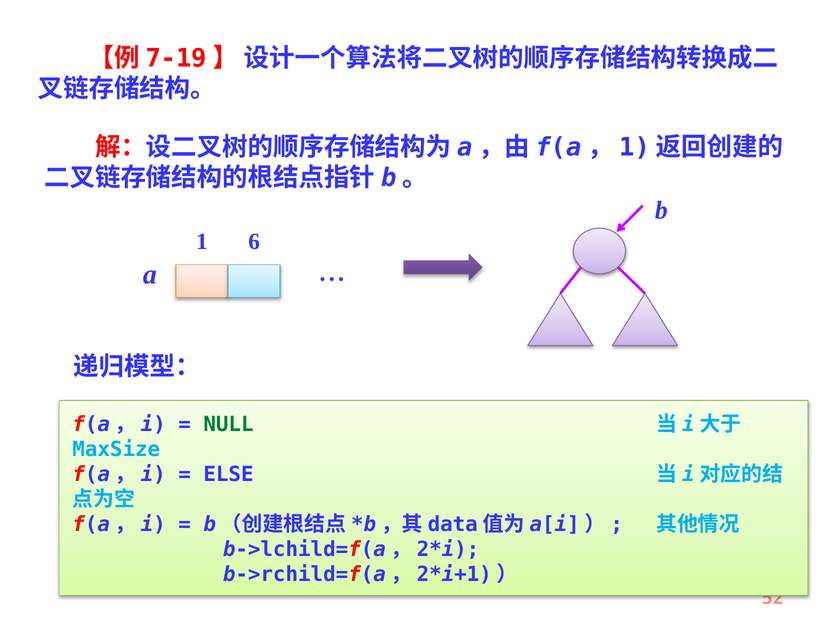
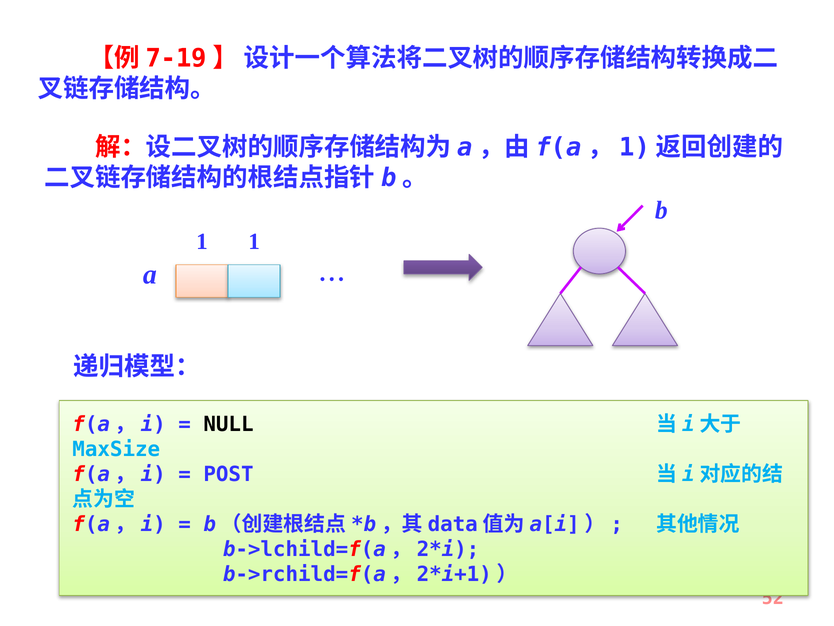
1 6: 6 -> 1
NULL colour: green -> black
ELSE: ELSE -> POST
